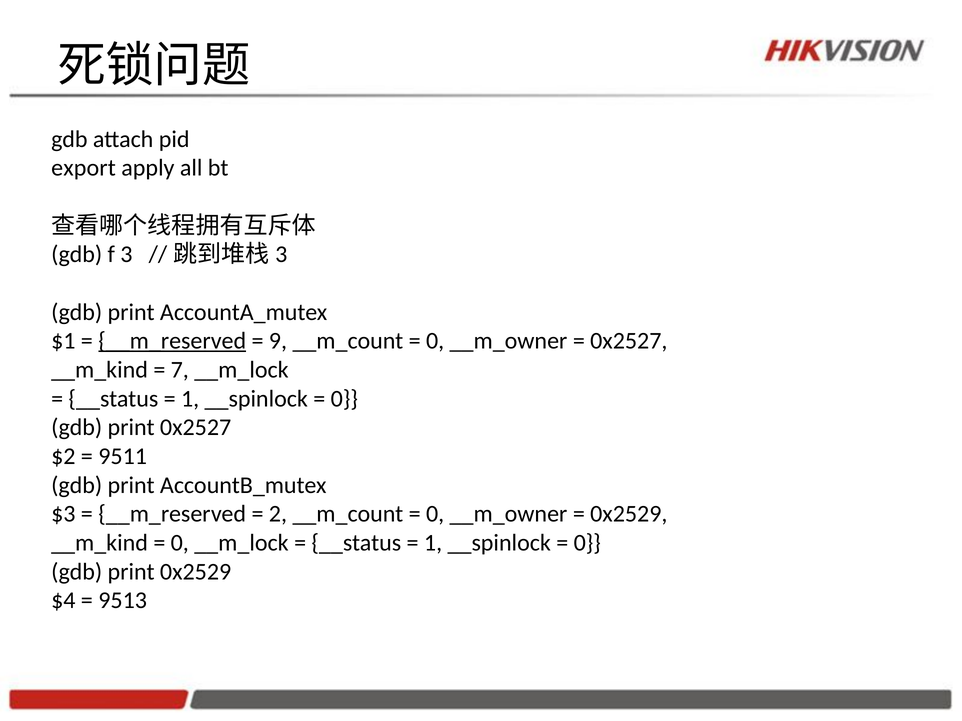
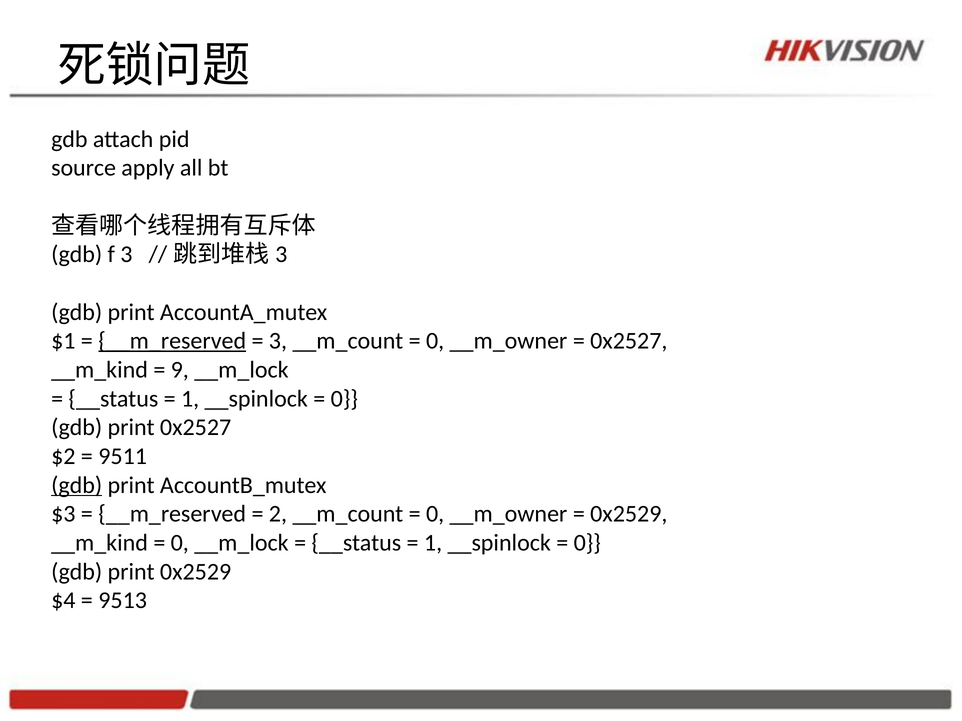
export: export -> source
9 at (278, 341): 9 -> 3
7: 7 -> 9
gdb at (77, 486) underline: none -> present
